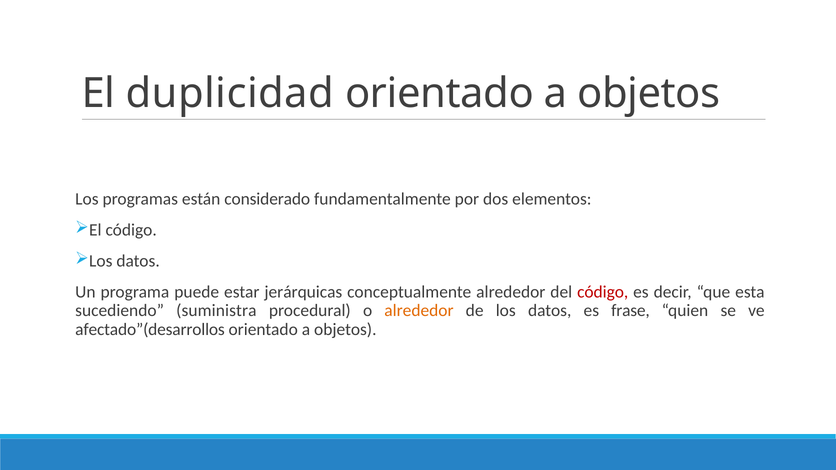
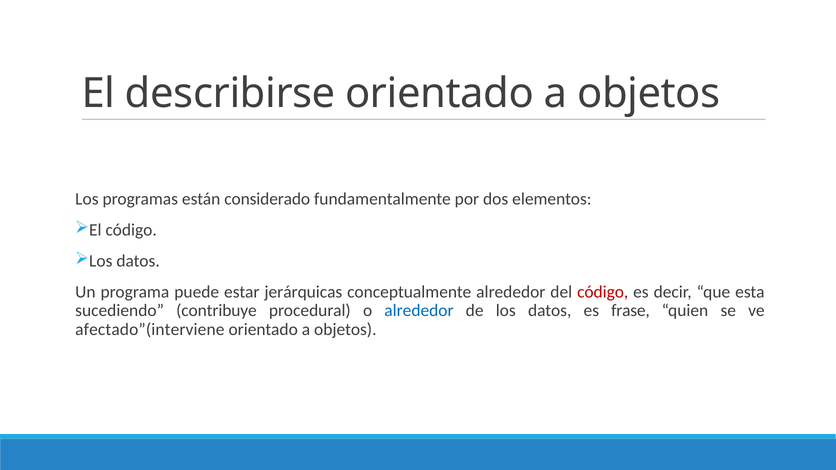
duplicidad: duplicidad -> describirse
suministra: suministra -> contribuye
alrededor at (419, 311) colour: orange -> blue
afectado”(desarrollos: afectado”(desarrollos -> afectado”(interviene
